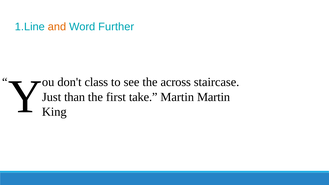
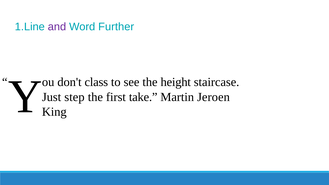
and colour: orange -> purple
across: across -> height
than: than -> step
Martin Martin: Martin -> Jeroen
